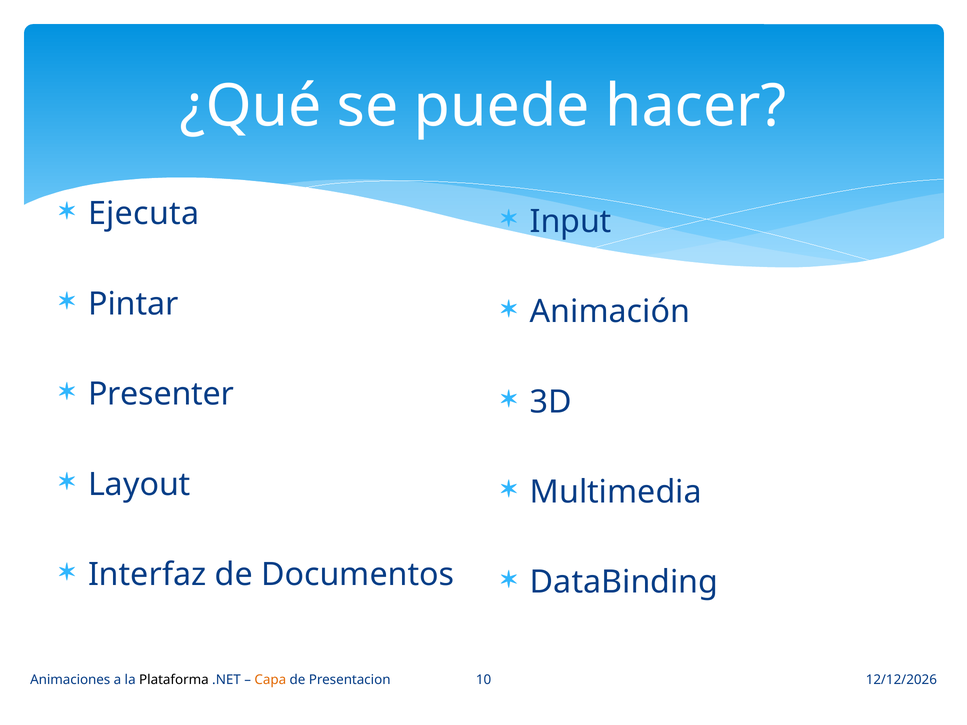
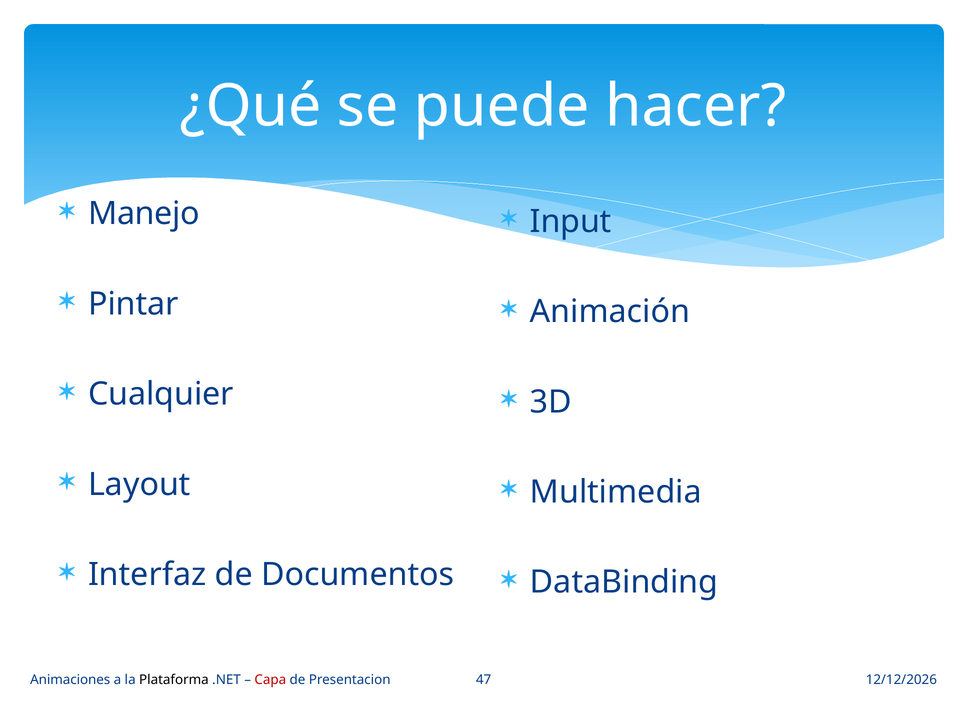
Ejecuta: Ejecuta -> Manejo
Presenter: Presenter -> Cualquier
Capa colour: orange -> red
10: 10 -> 47
